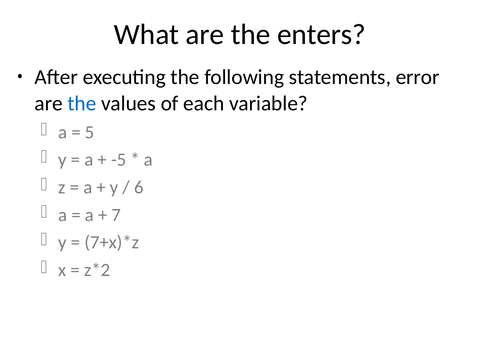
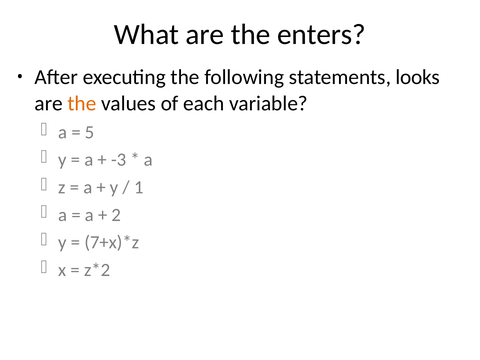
error: error -> looks
the at (82, 103) colour: blue -> orange
-5: -5 -> -3
6: 6 -> 1
7: 7 -> 2
